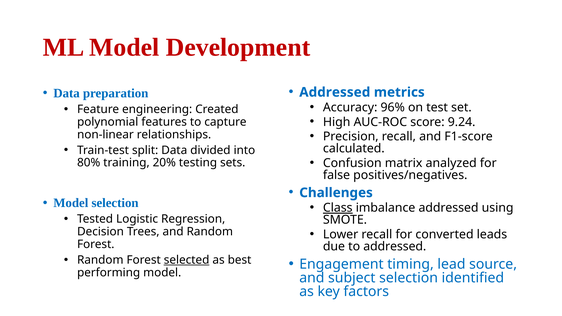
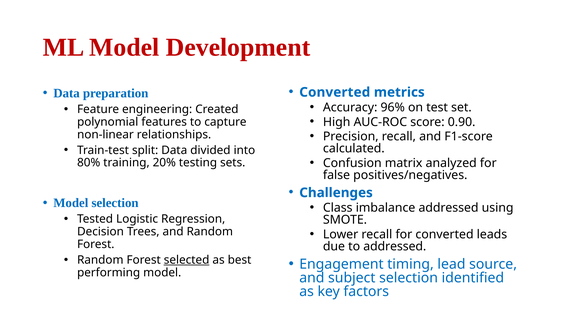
Addressed at (335, 92): Addressed -> Converted
9.24: 9.24 -> 0.90
Class underline: present -> none
